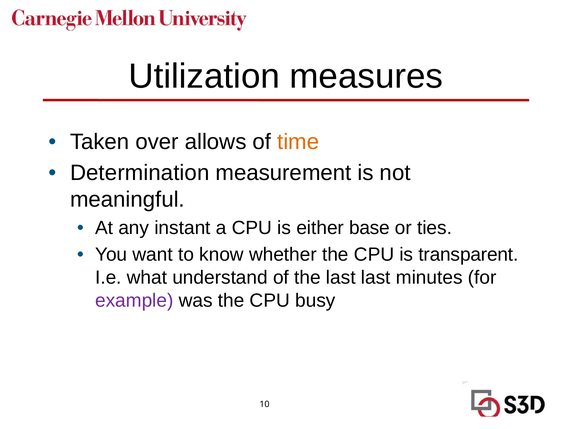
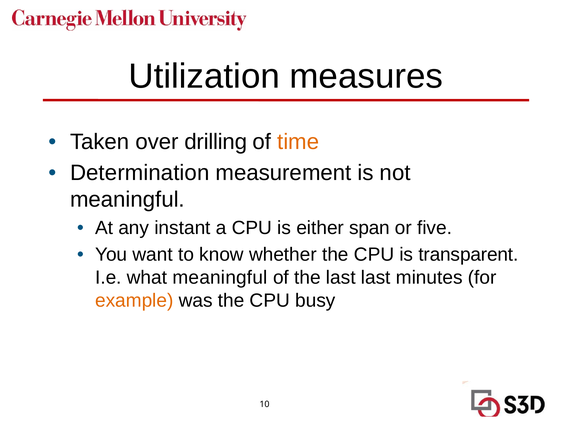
allows: allows -> drilling
base: base -> span
ties: ties -> five
what understand: understand -> meaningful
example colour: purple -> orange
